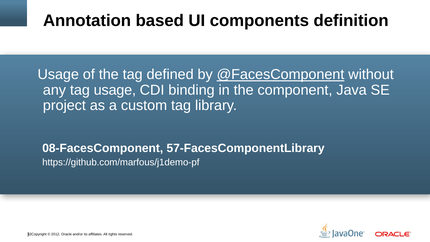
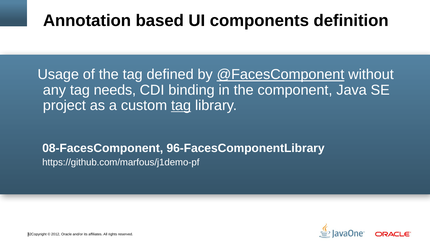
tag usage: usage -> needs
tag at (181, 105) underline: none -> present
57-FacesComponentLibrary: 57-FacesComponentLibrary -> 96-FacesComponentLibrary
